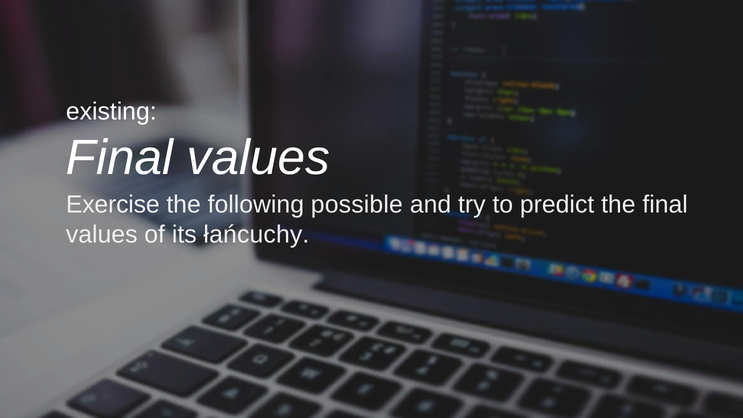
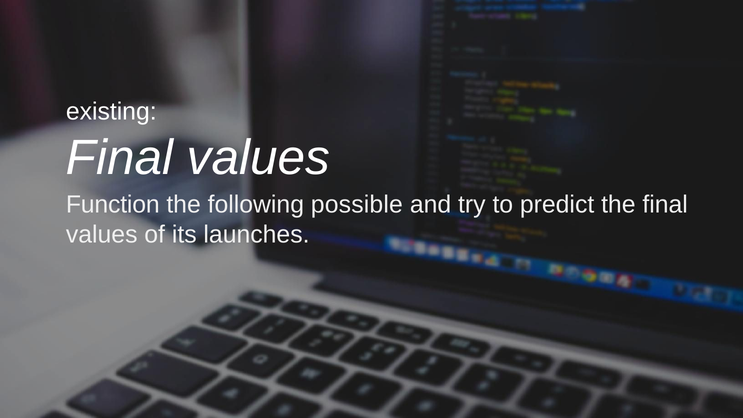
Exercise: Exercise -> Function
łańcuchy: łańcuchy -> launches
